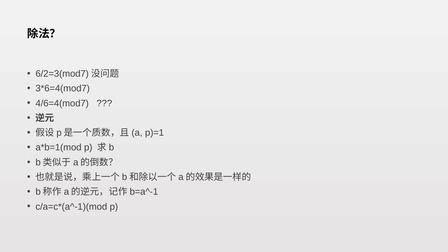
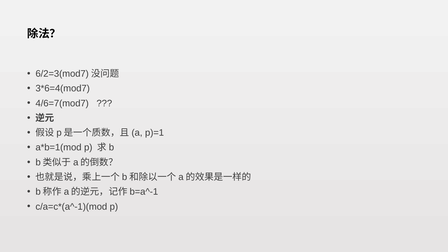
4/6=4(mod7: 4/6=4(mod7 -> 4/6=7(mod7
